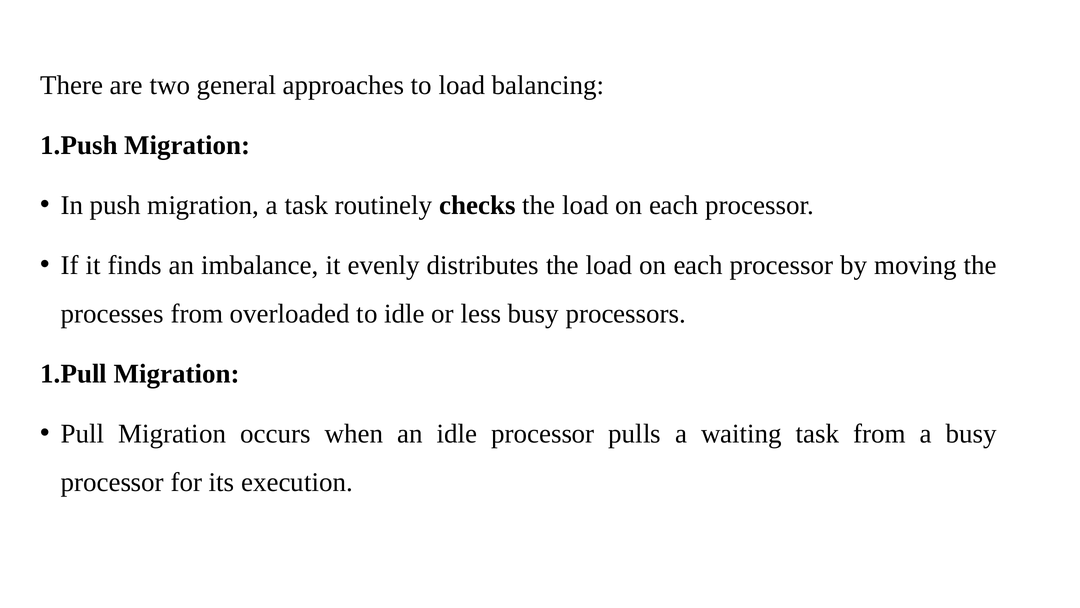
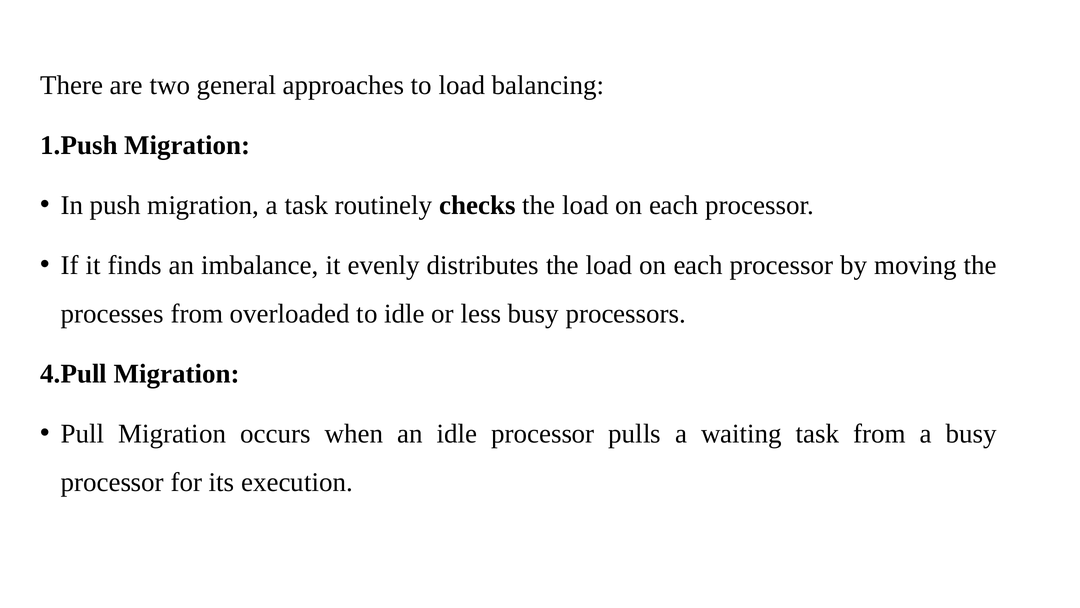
1.Pull: 1.Pull -> 4.Pull
